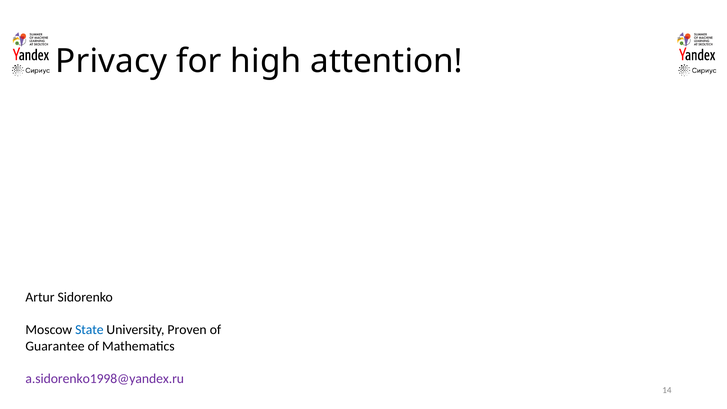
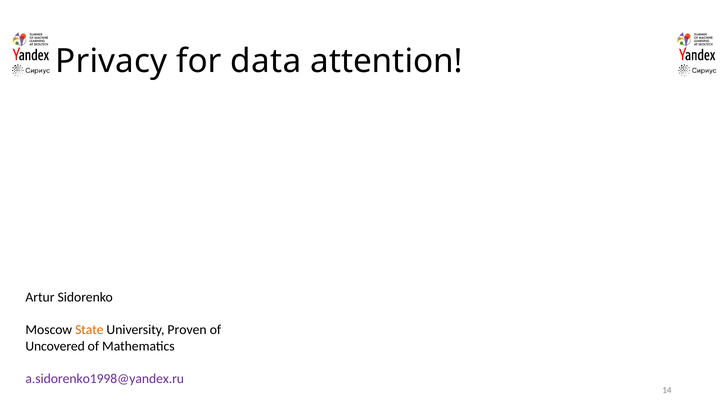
high: high -> data
State colour: blue -> orange
Guarantee: Guarantee -> Uncovered
